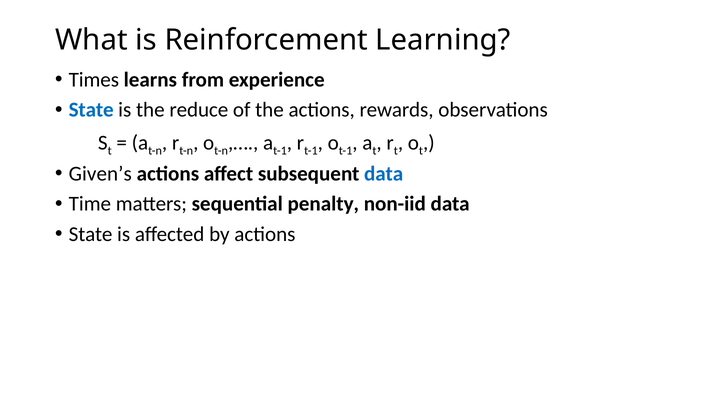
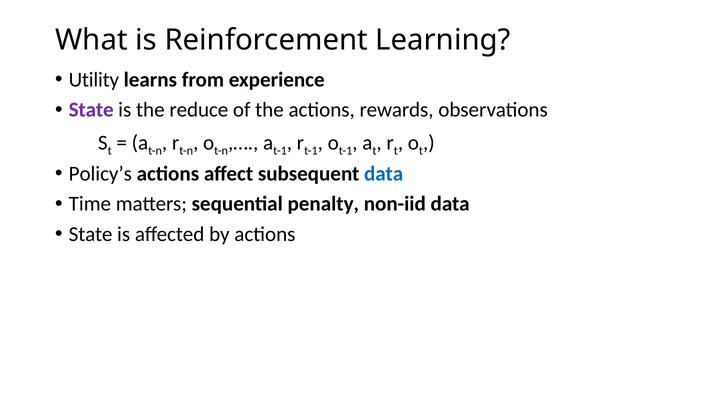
Times: Times -> Utility
State at (91, 110) colour: blue -> purple
Given’s: Given’s -> Policy’s
